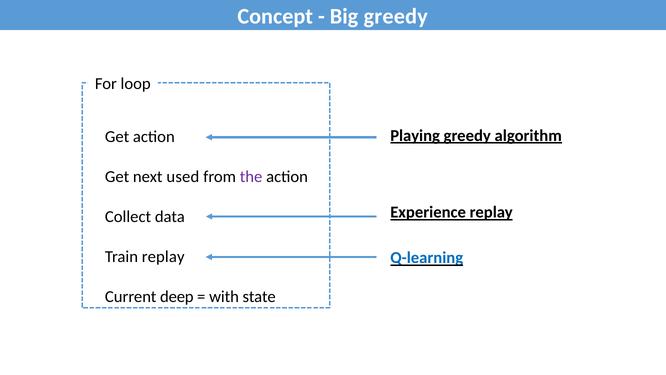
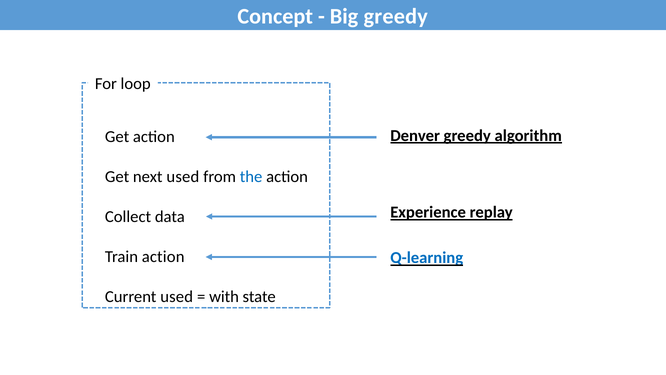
Playing: Playing -> Denver
the colour: purple -> blue
Train replay: replay -> action
Current deep: deep -> used
